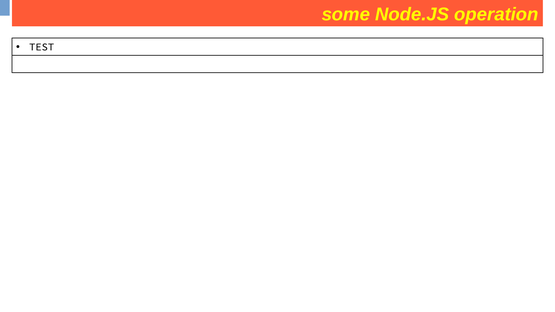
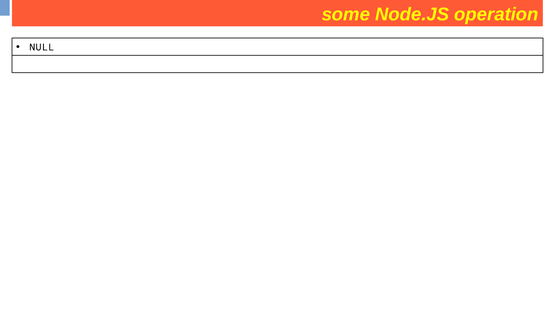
TEST: TEST -> NULL
